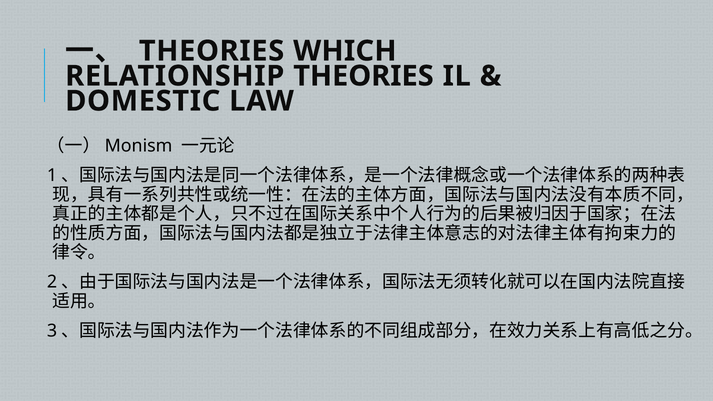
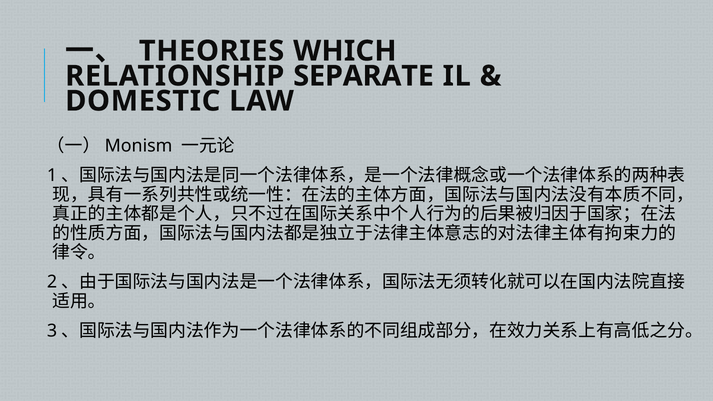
RELATIONSHIP THEORIES: THEORIES -> SEPARATE
